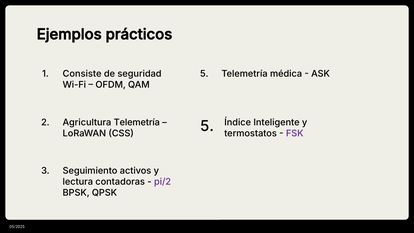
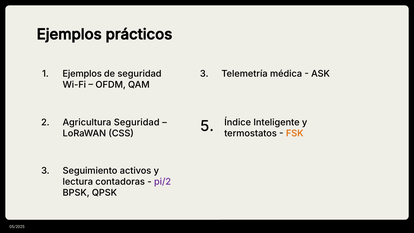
Consiste at (82, 74): Consiste -> Ejemplos
1 5: 5 -> 3
Agricultura Telemetría: Telemetría -> Seguridad
FSK colour: purple -> orange
